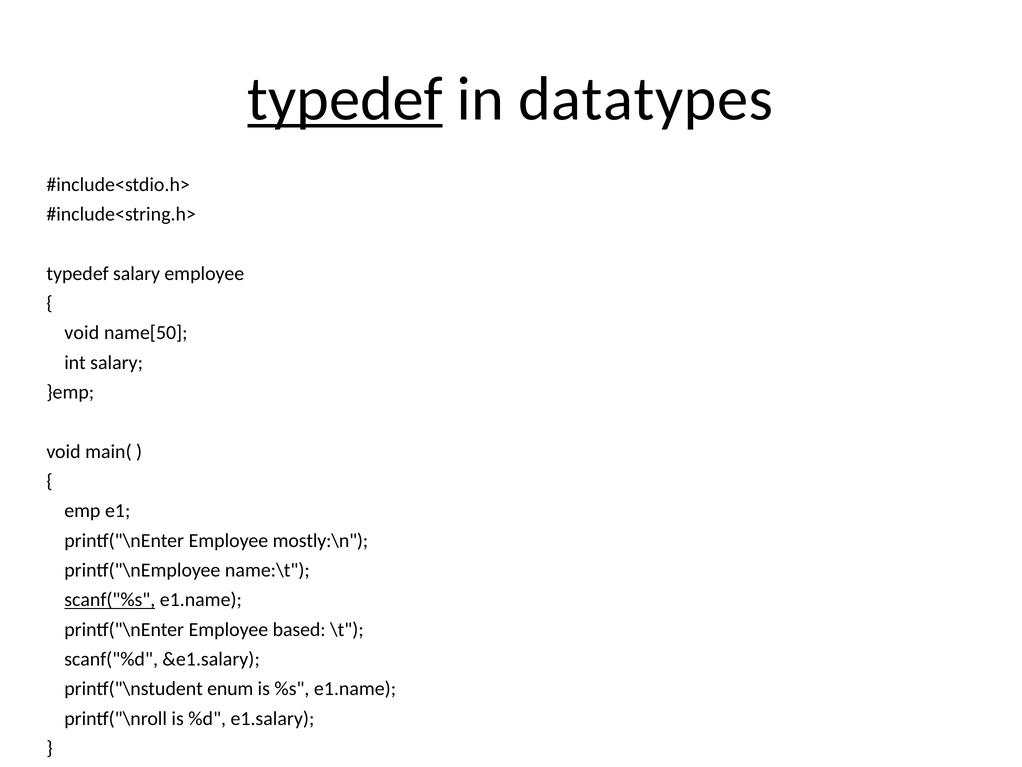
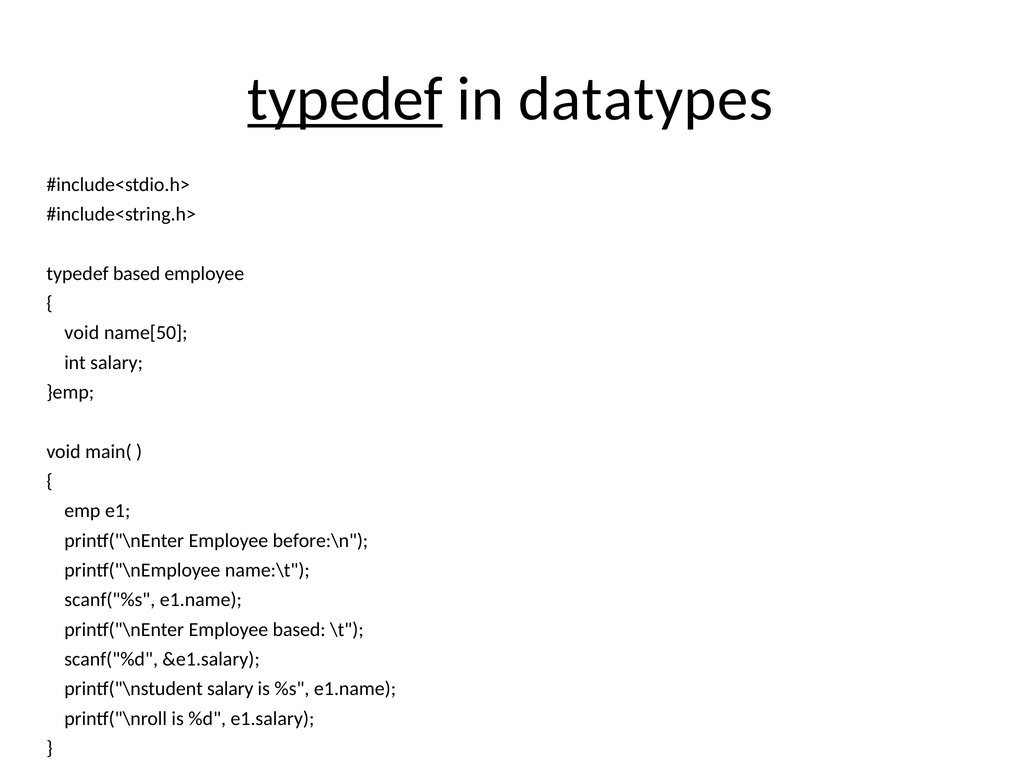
typedef salary: salary -> based
mostly:\n: mostly:\n -> before:\n
scanf("%s underline: present -> none
printf("\nstudent enum: enum -> salary
